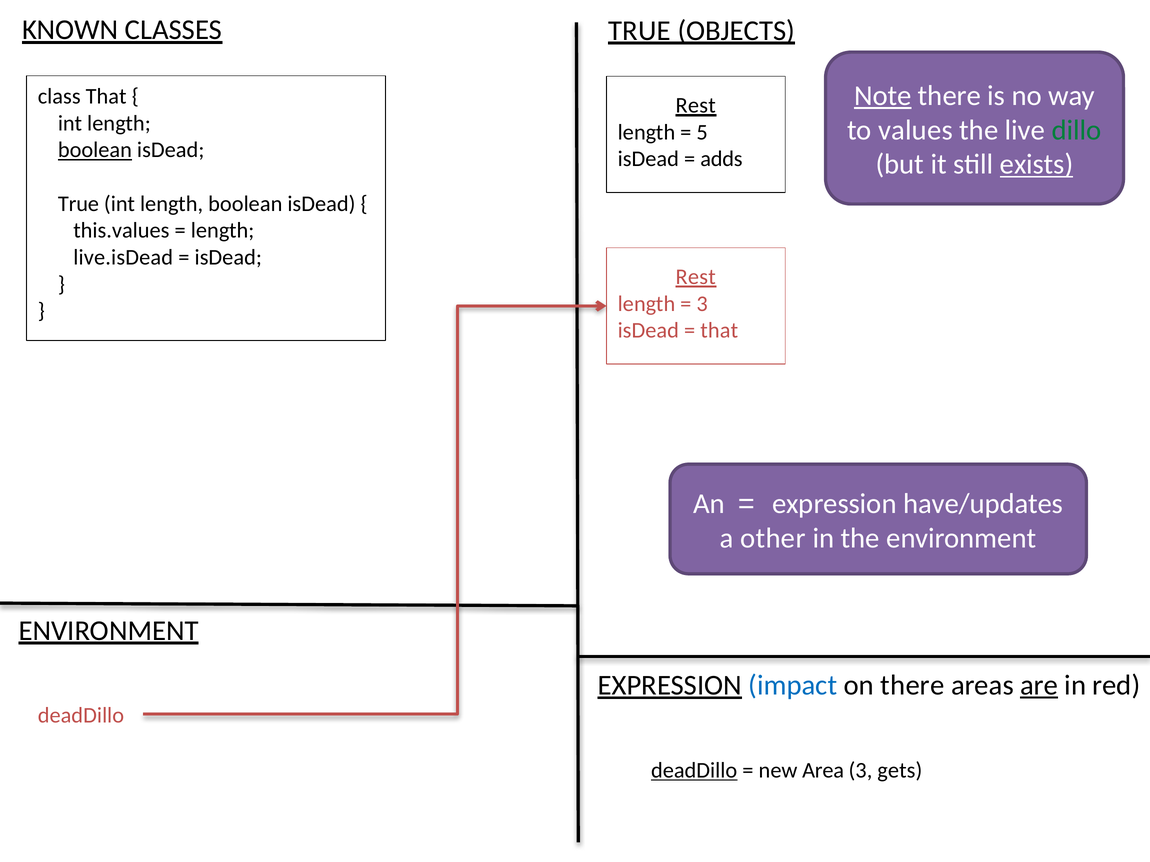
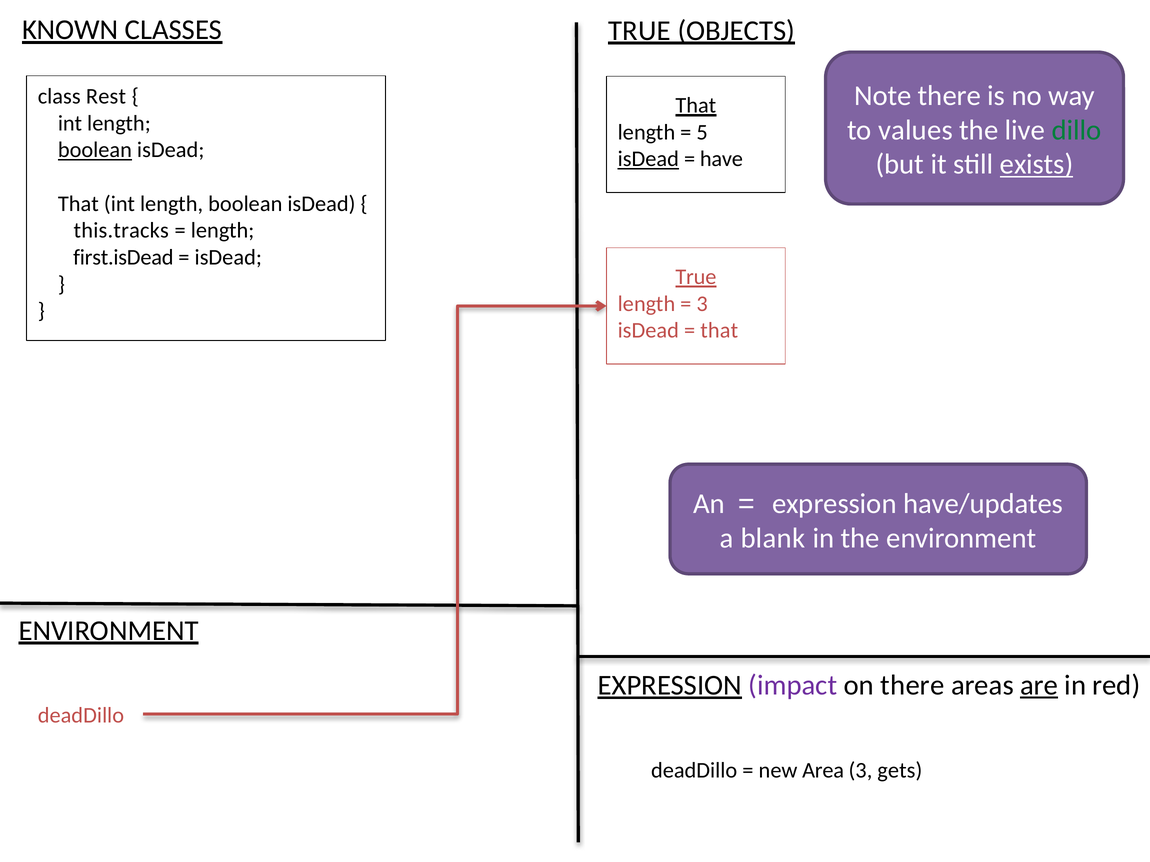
Note underline: present -> none
class That: That -> Rest
Rest at (696, 105): Rest -> That
isDead at (648, 159) underline: none -> present
adds: adds -> have
True at (78, 204): True -> That
this.values: this.values -> this.tracks
live.isDead: live.isDead -> first.isDead
Rest at (696, 277): Rest -> True
other: other -> blank
impact colour: blue -> purple
deadDillo at (694, 771) underline: present -> none
